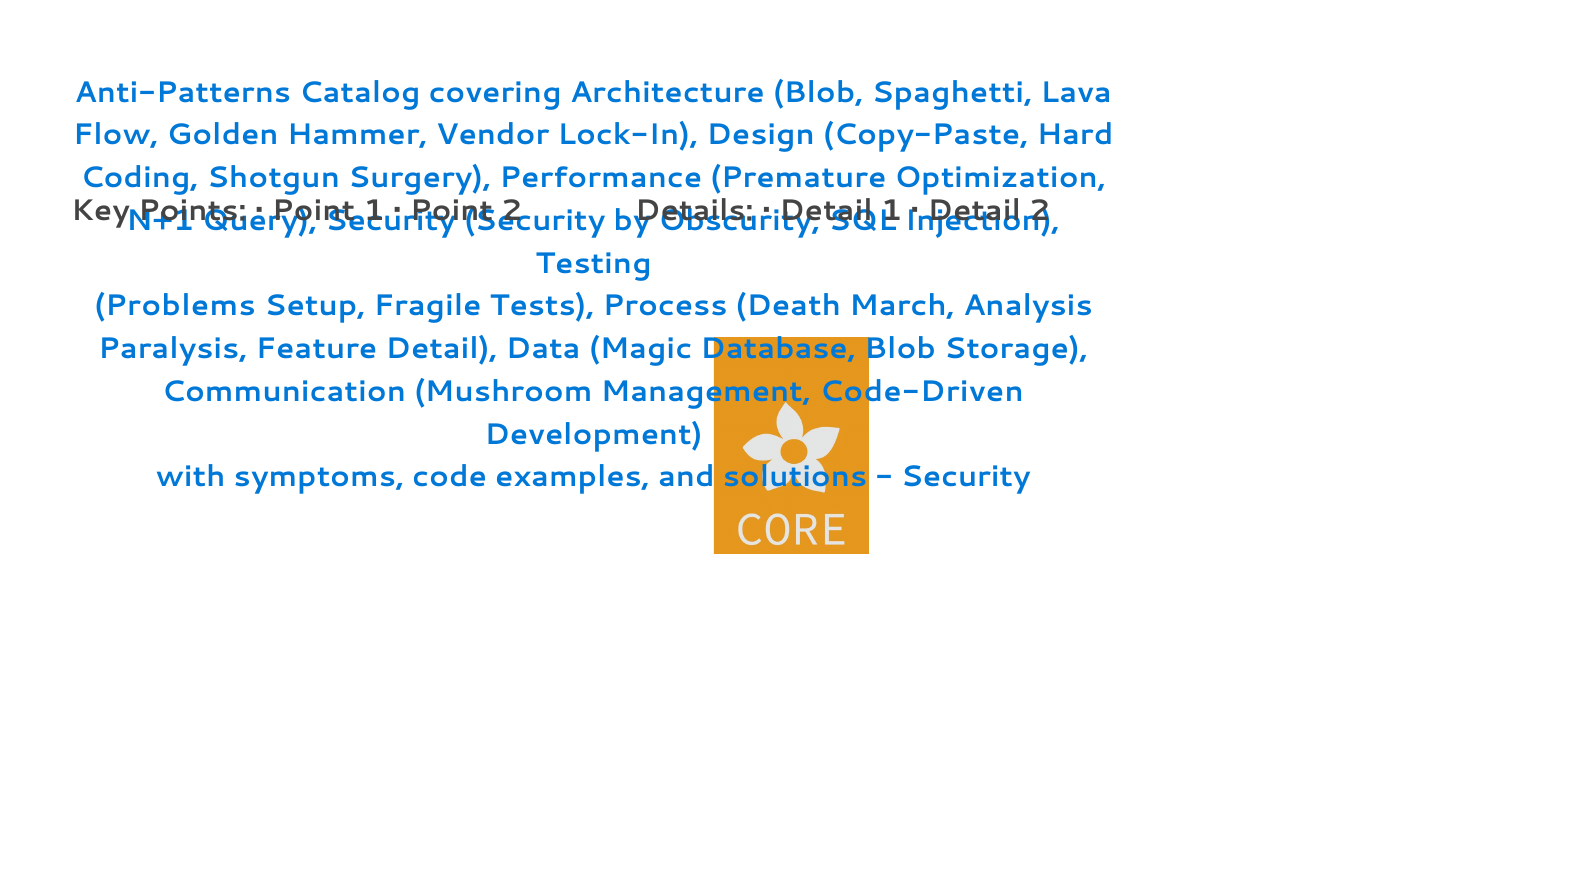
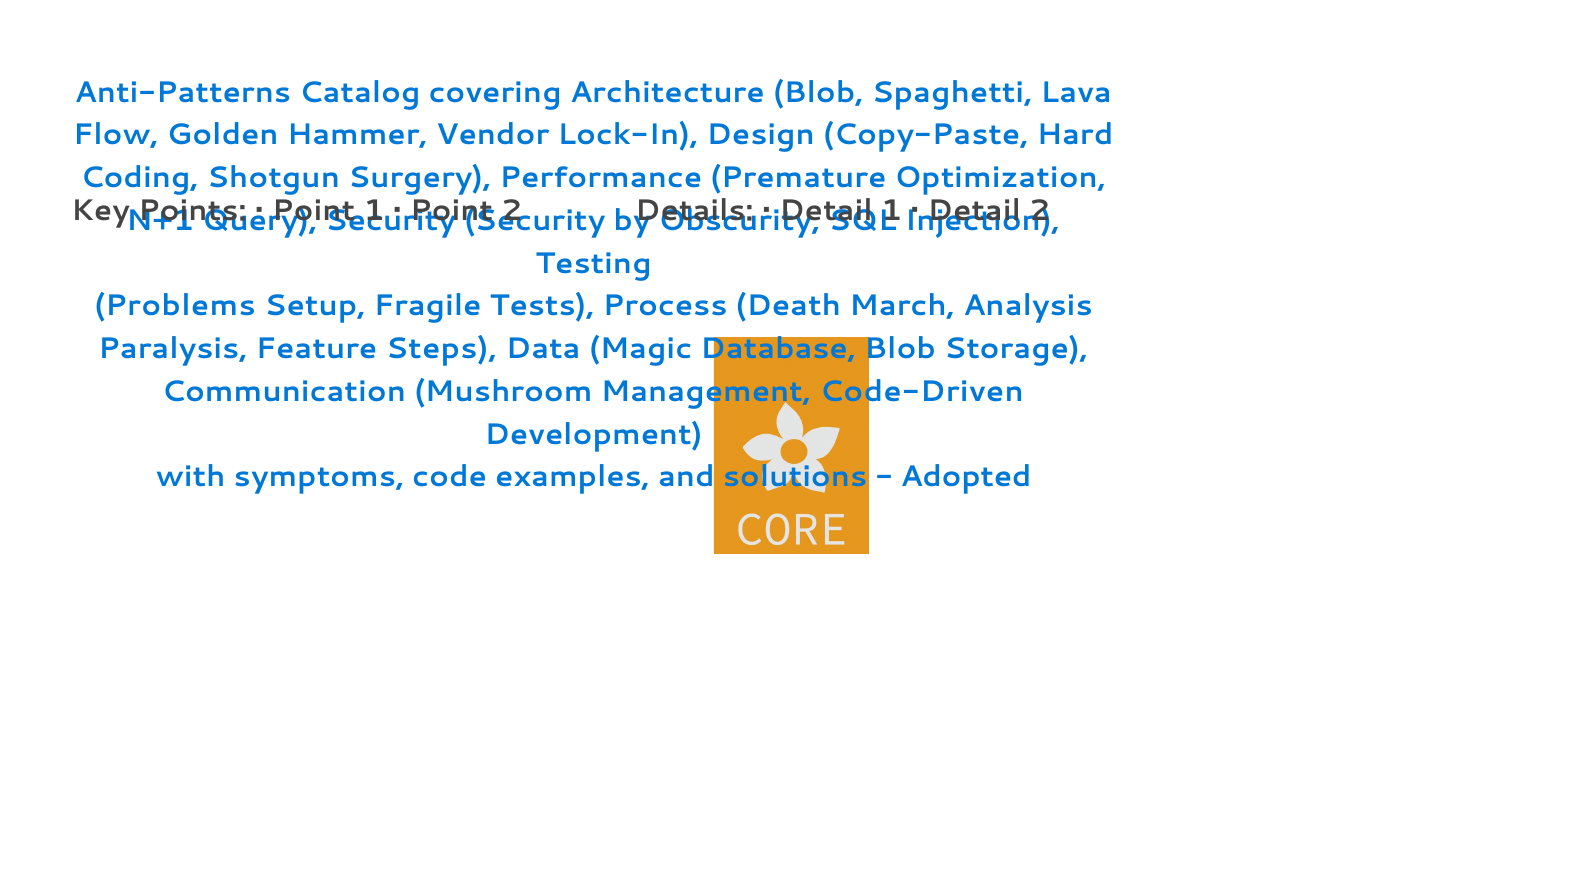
Feature Detail: Detail -> Steps
Security at (966, 477): Security -> Adopted
